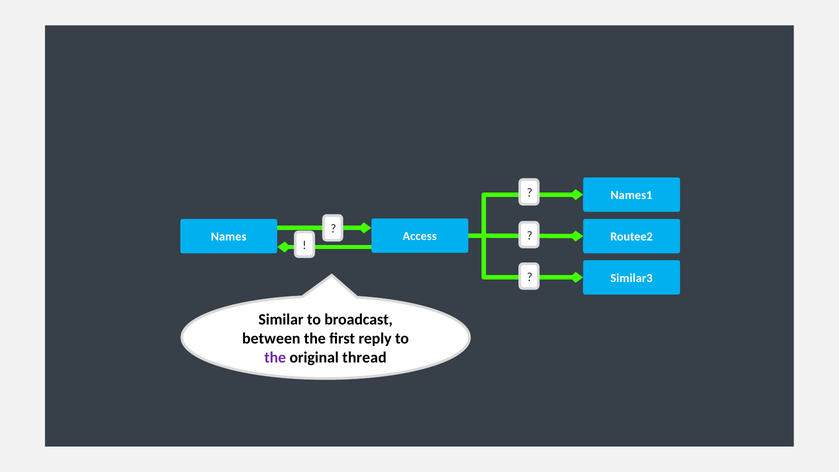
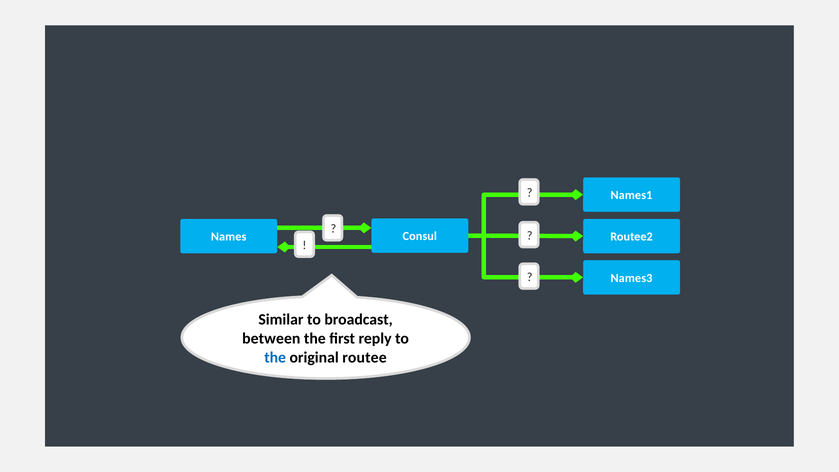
Access: Access -> Consul
Similar3: Similar3 -> Names3
the at (275, 357) colour: purple -> blue
thread: thread -> routee
